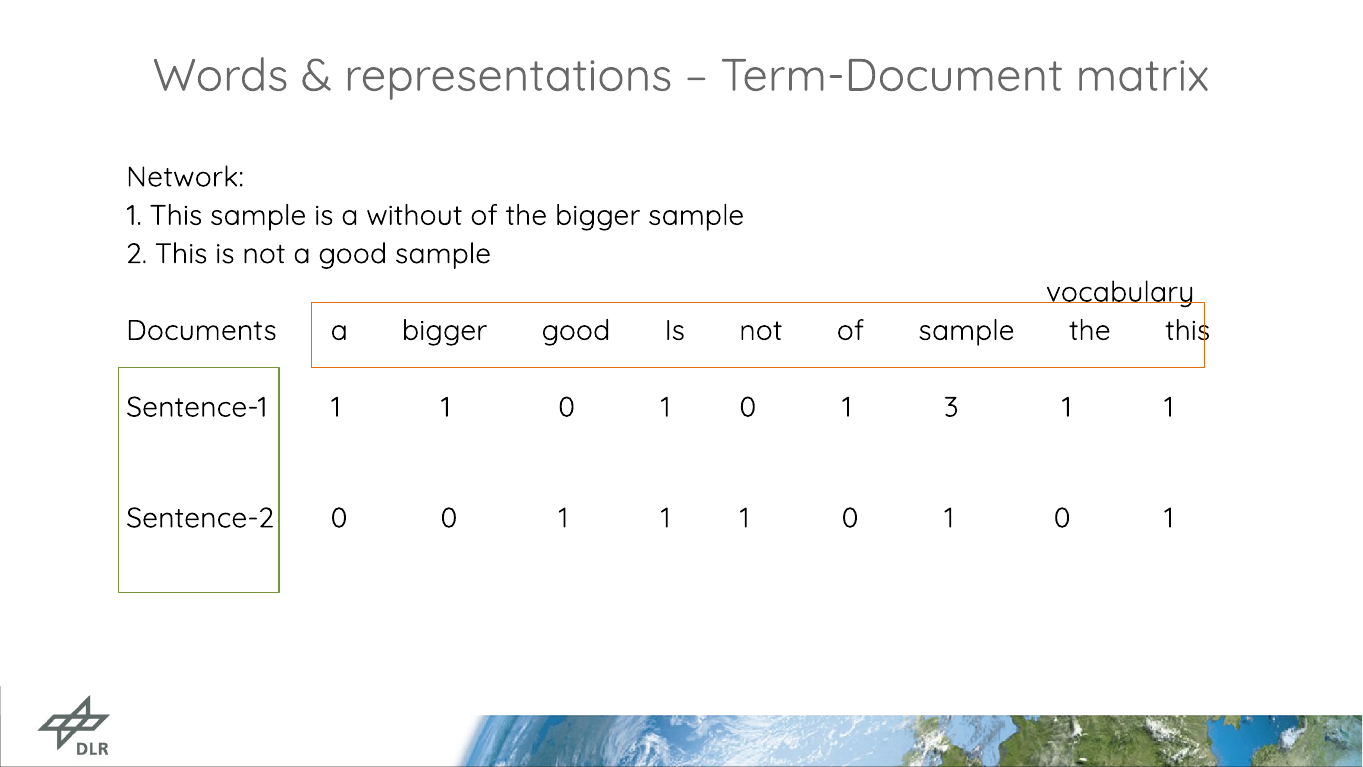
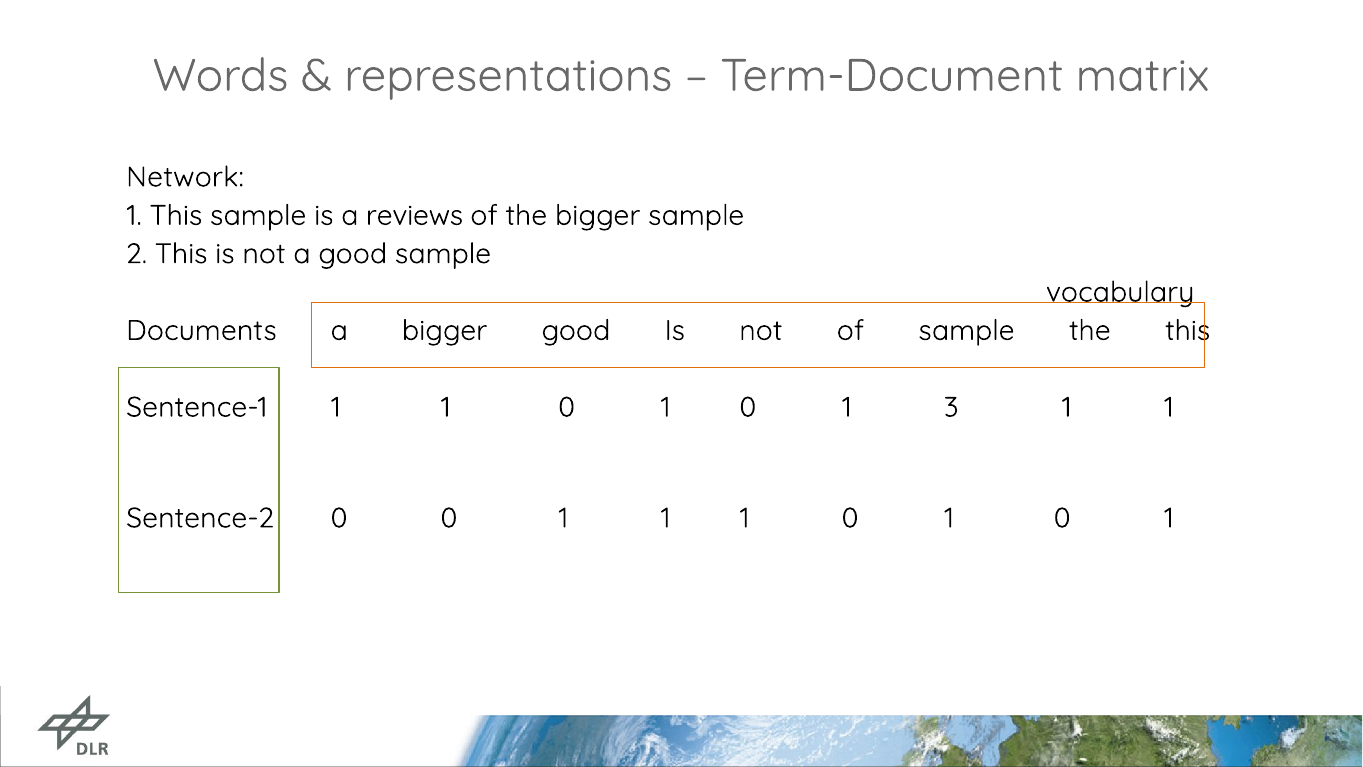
without: without -> reviews
